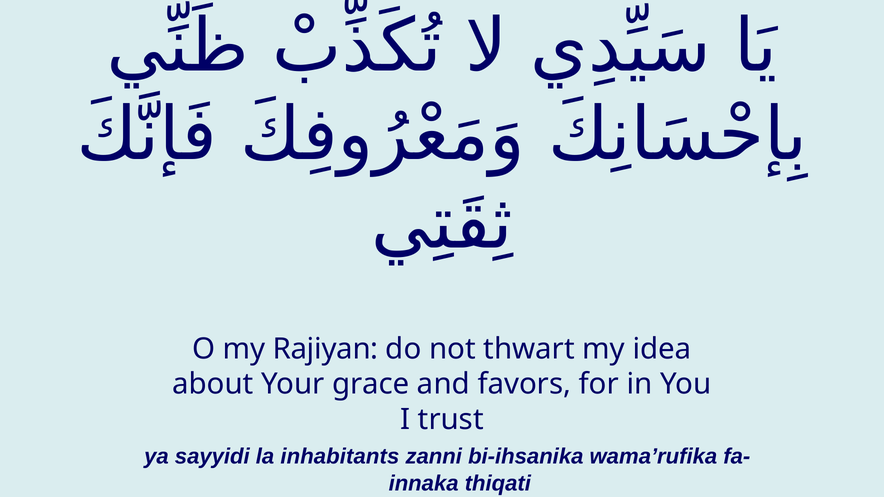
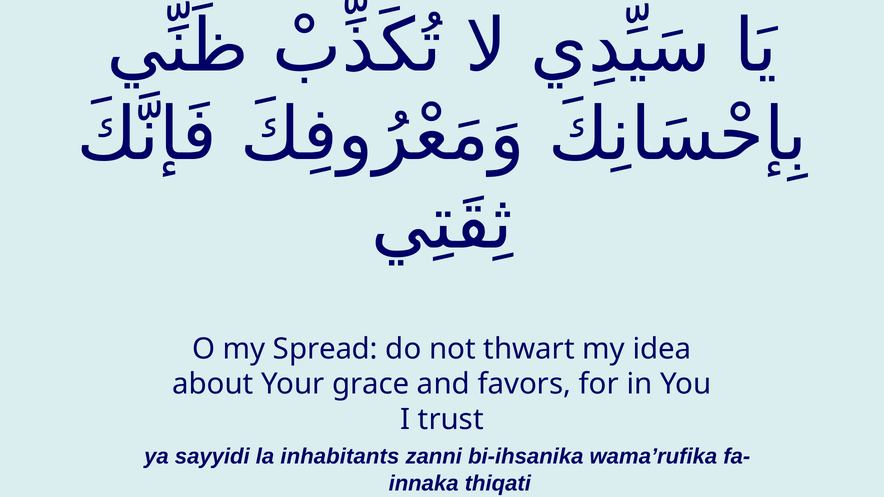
Rajiyan: Rajiyan -> Spread
